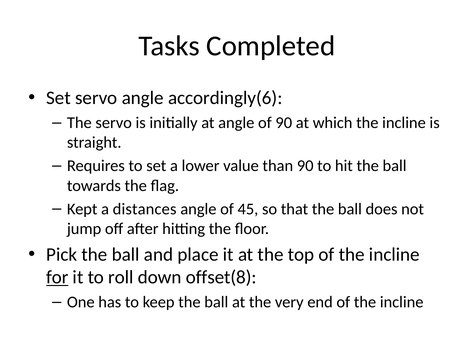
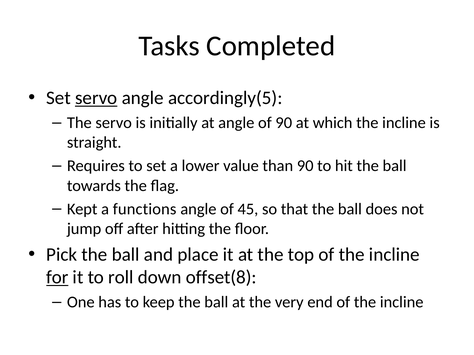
servo at (96, 98) underline: none -> present
accordingly(6: accordingly(6 -> accordingly(5
distances: distances -> functions
